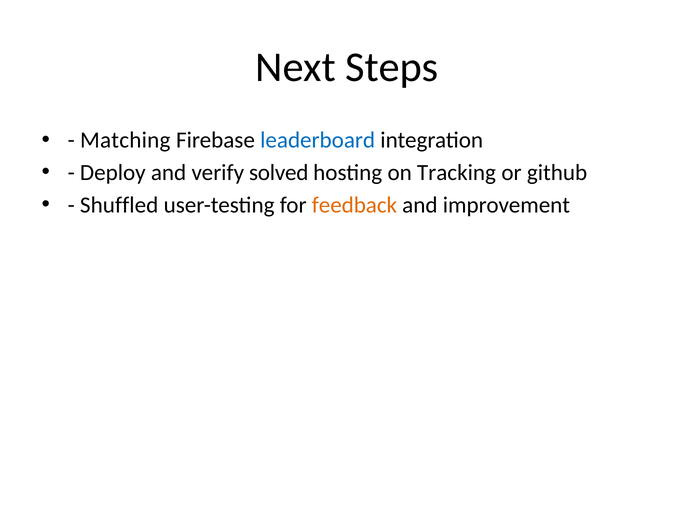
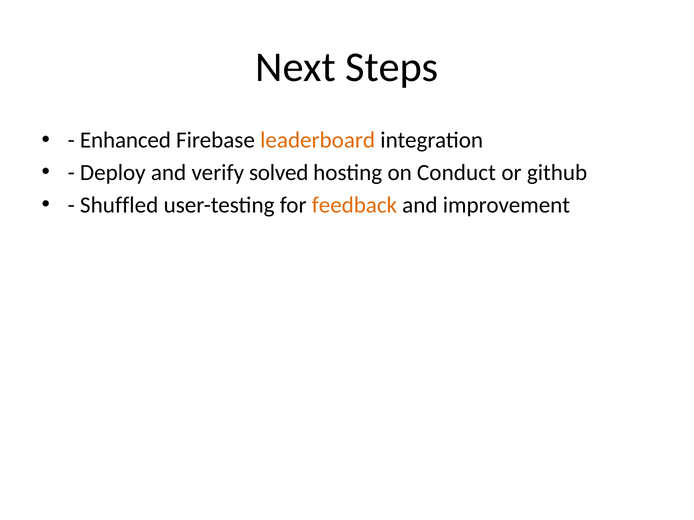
Matching: Matching -> Enhanced
leaderboard colour: blue -> orange
Tracking: Tracking -> Conduct
